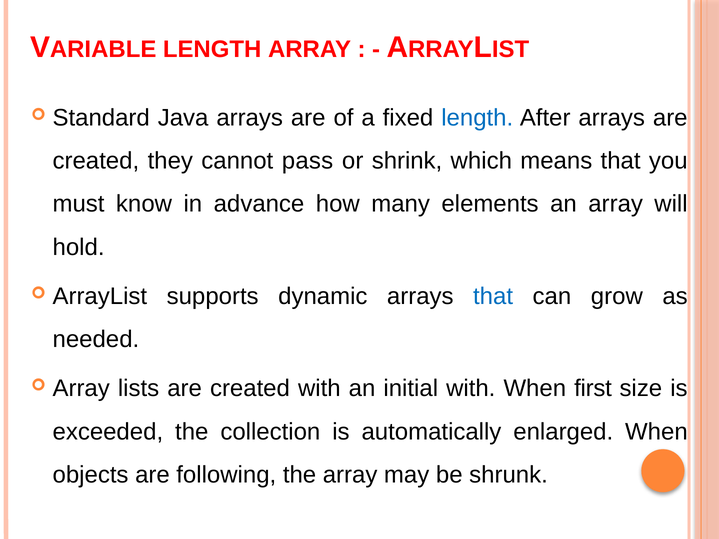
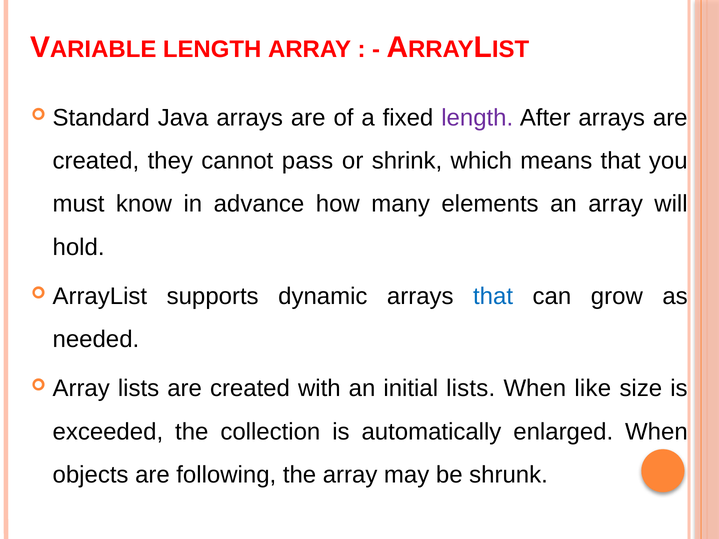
length at (477, 118) colour: blue -> purple
initial with: with -> lists
first: first -> like
